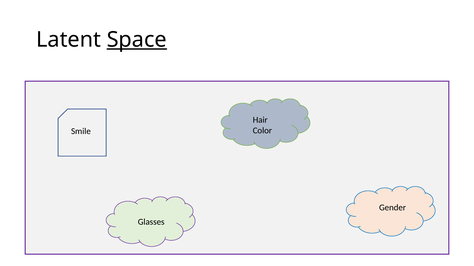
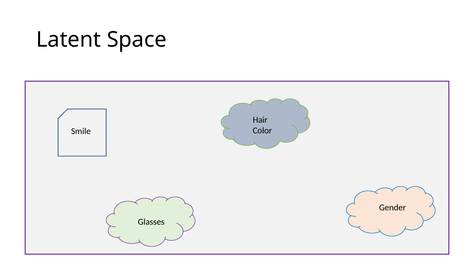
Space underline: present -> none
